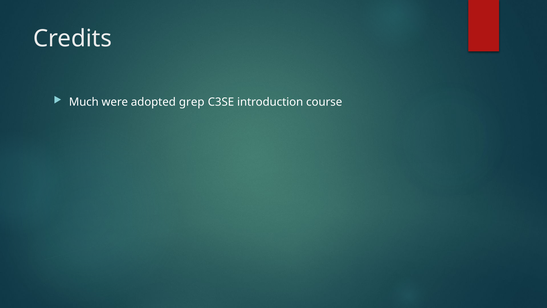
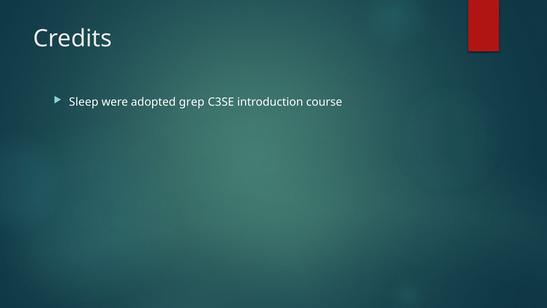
Much: Much -> Sleep
